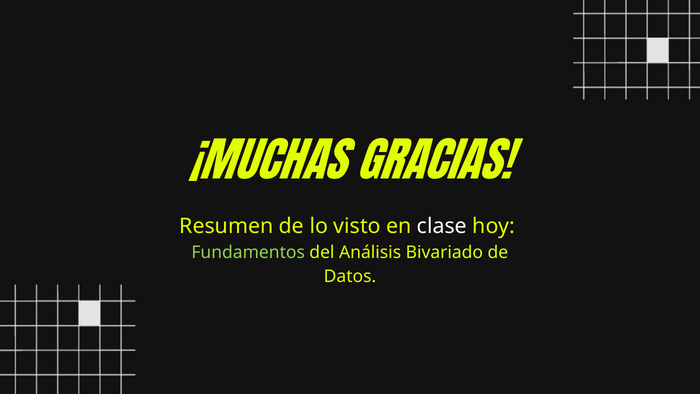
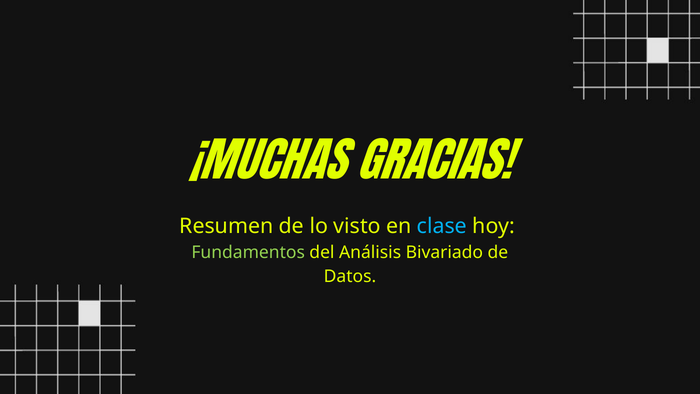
clase colour: white -> light blue
